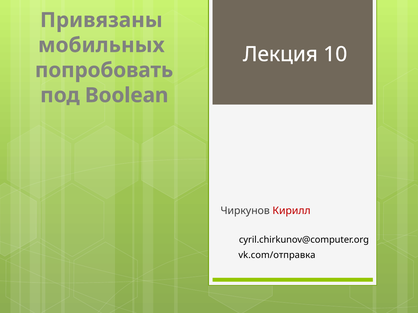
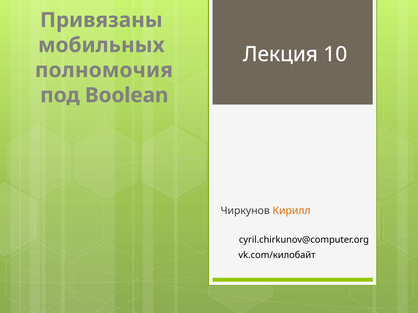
попробовать: попробовать -> полномочия
Кирилл colour: red -> orange
vk.com/отправка: vk.com/отправка -> vk.com/килобайт
